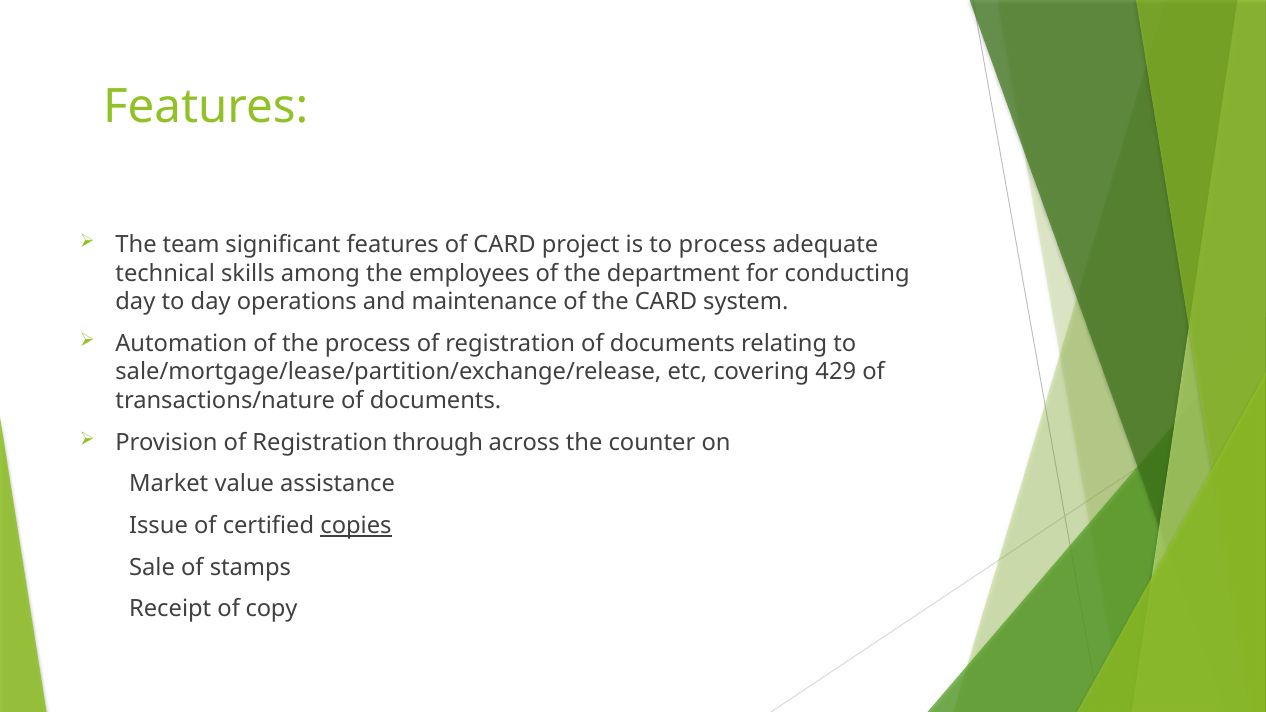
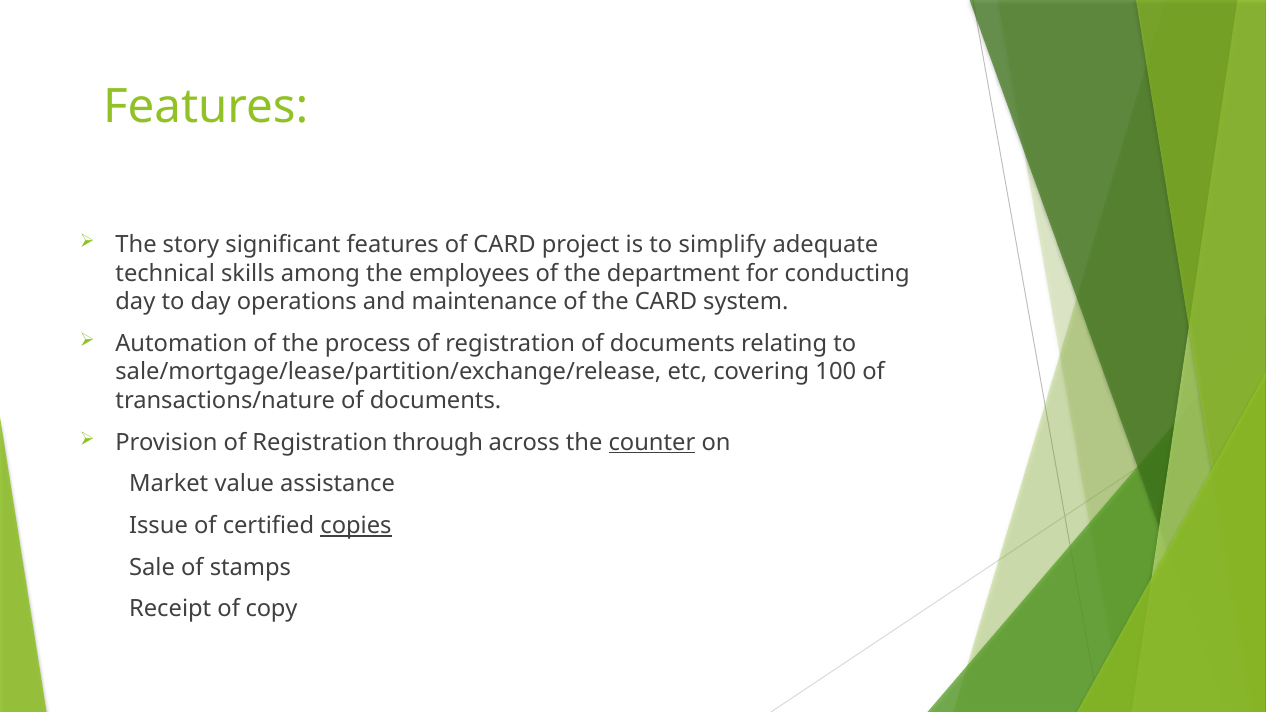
team: team -> story
to process: process -> simplify
429: 429 -> 100
counter underline: none -> present
